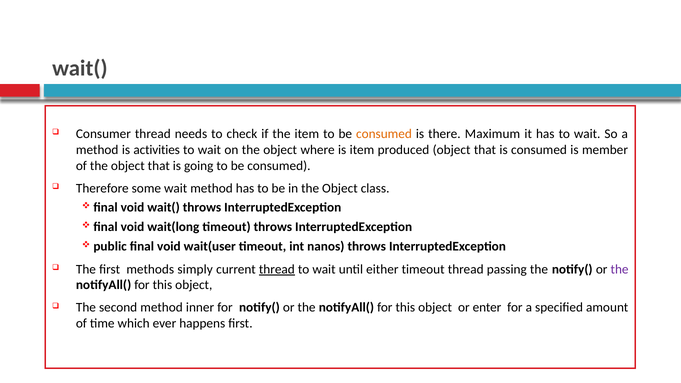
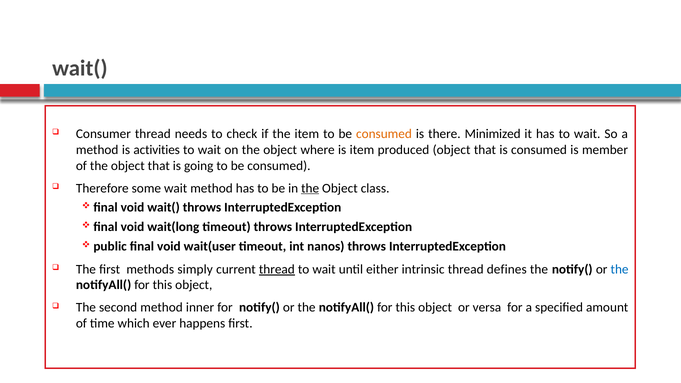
Maximum: Maximum -> Minimized
the at (310, 188) underline: none -> present
either timeout: timeout -> intrinsic
passing: passing -> defines
the at (620, 269) colour: purple -> blue
enter: enter -> versa
